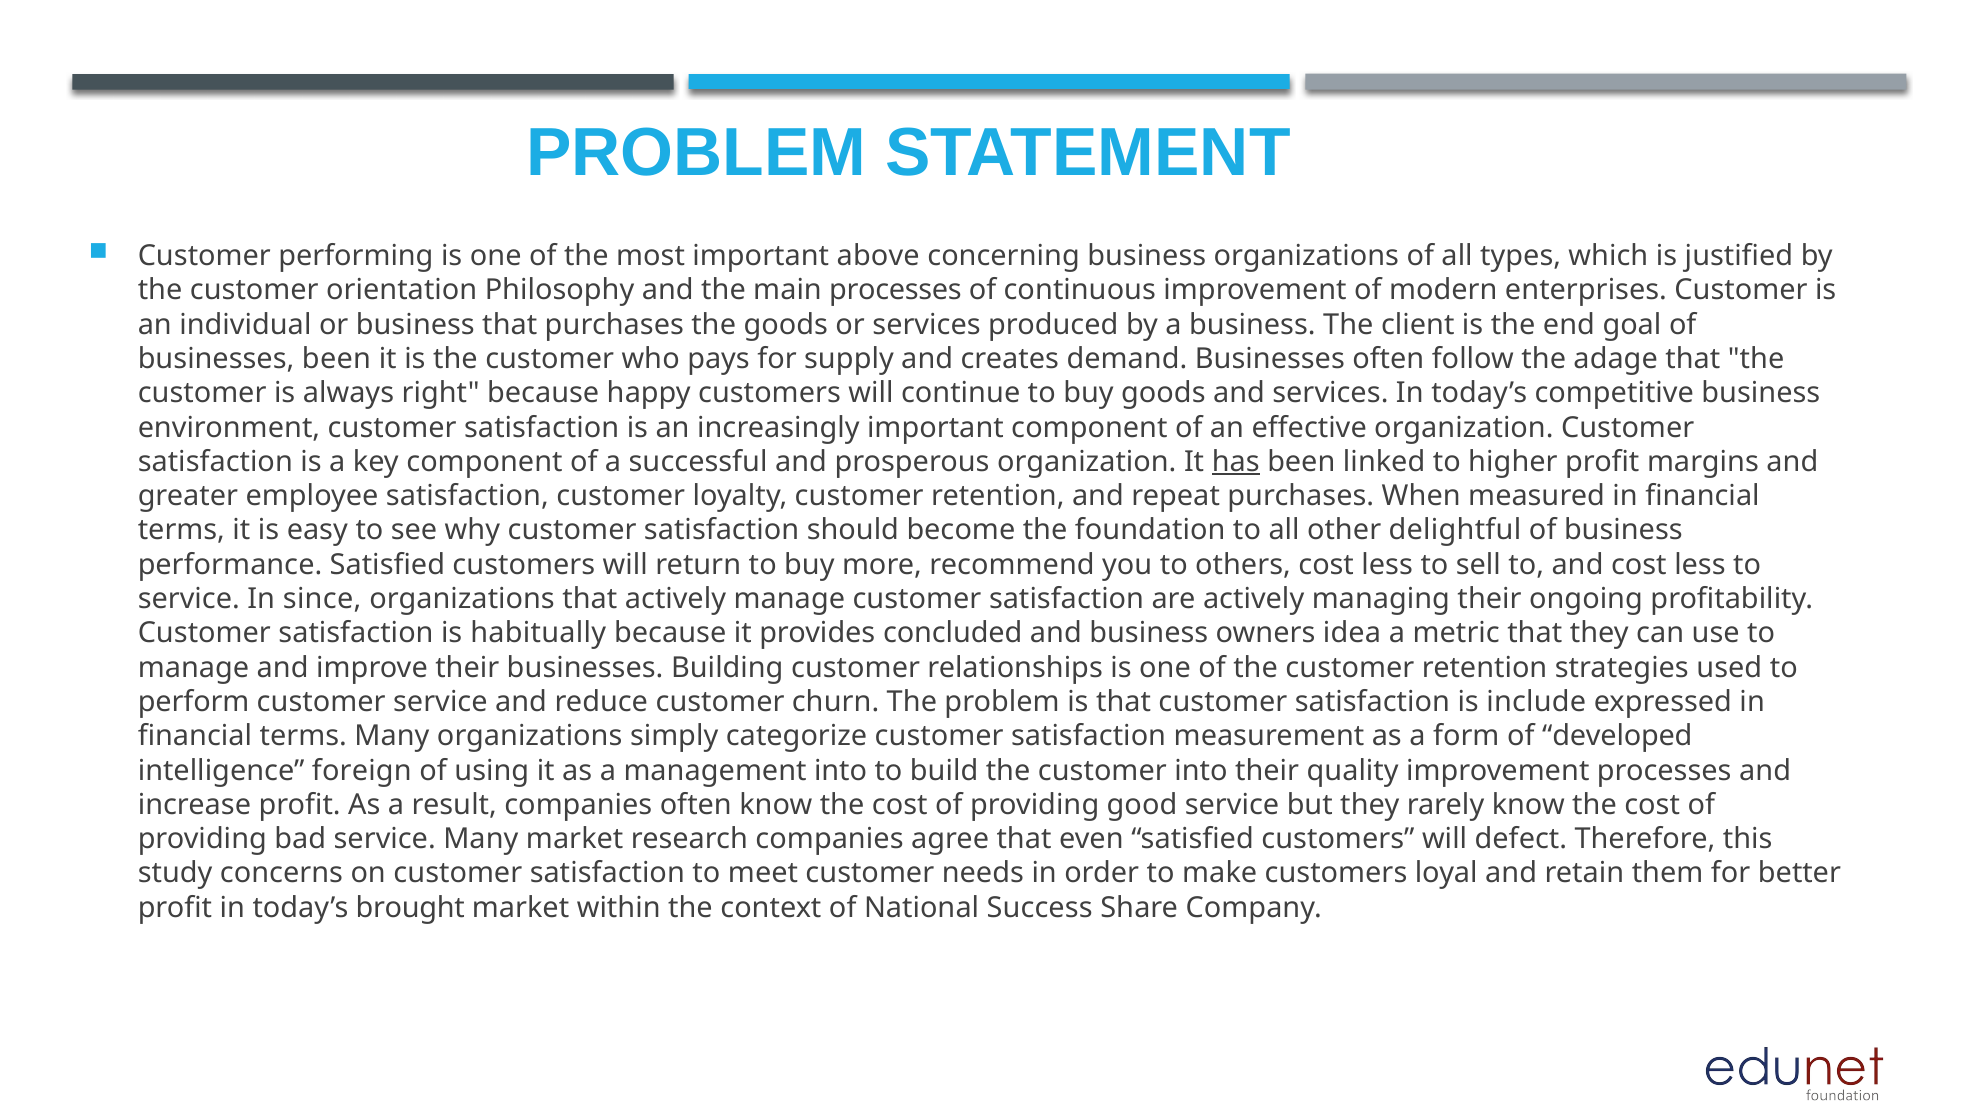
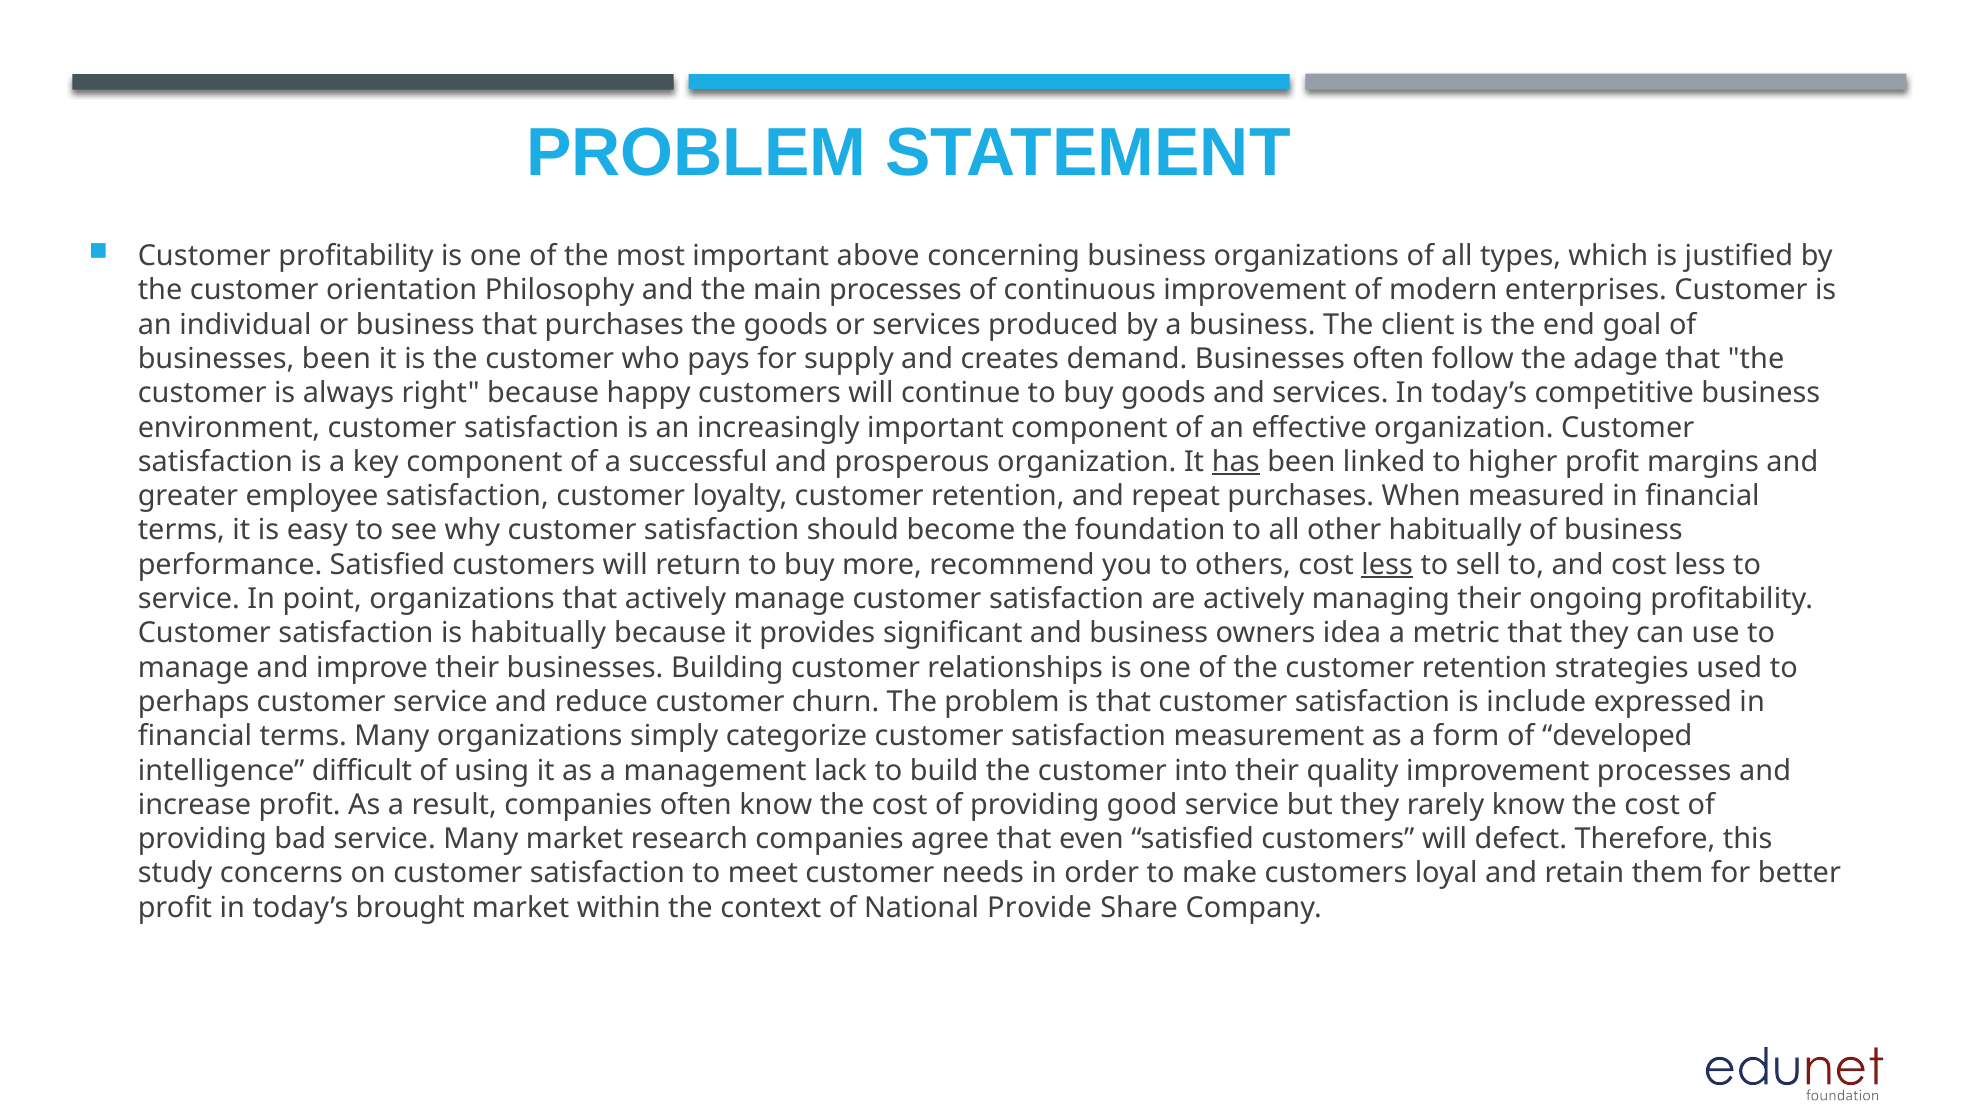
Customer performing: performing -> profitability
other delightful: delightful -> habitually
less at (1387, 565) underline: none -> present
since: since -> point
concluded: concluded -> significant
perform: perform -> perhaps
foreign: foreign -> difficult
management into: into -> lack
Success: Success -> Provide
